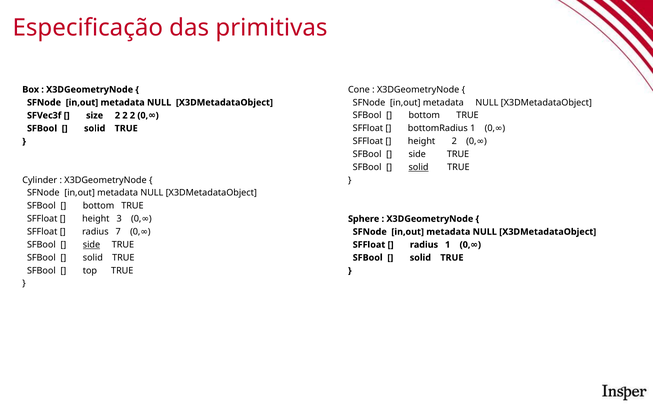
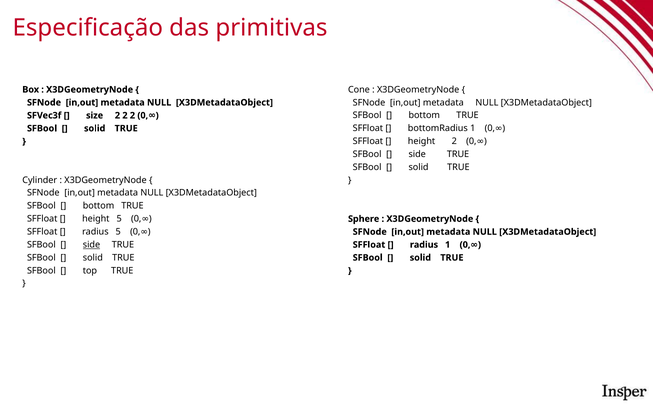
solid at (419, 167) underline: present -> none
height 3: 3 -> 5
radius 7: 7 -> 5
